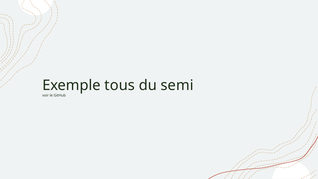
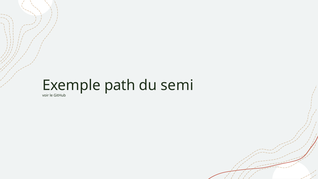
tous: tous -> path
